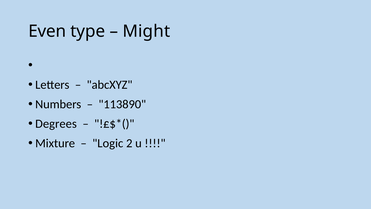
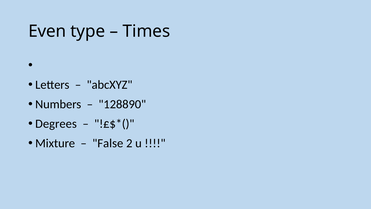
Might: Might -> Times
113890: 113890 -> 128890
Logic: Logic -> False
